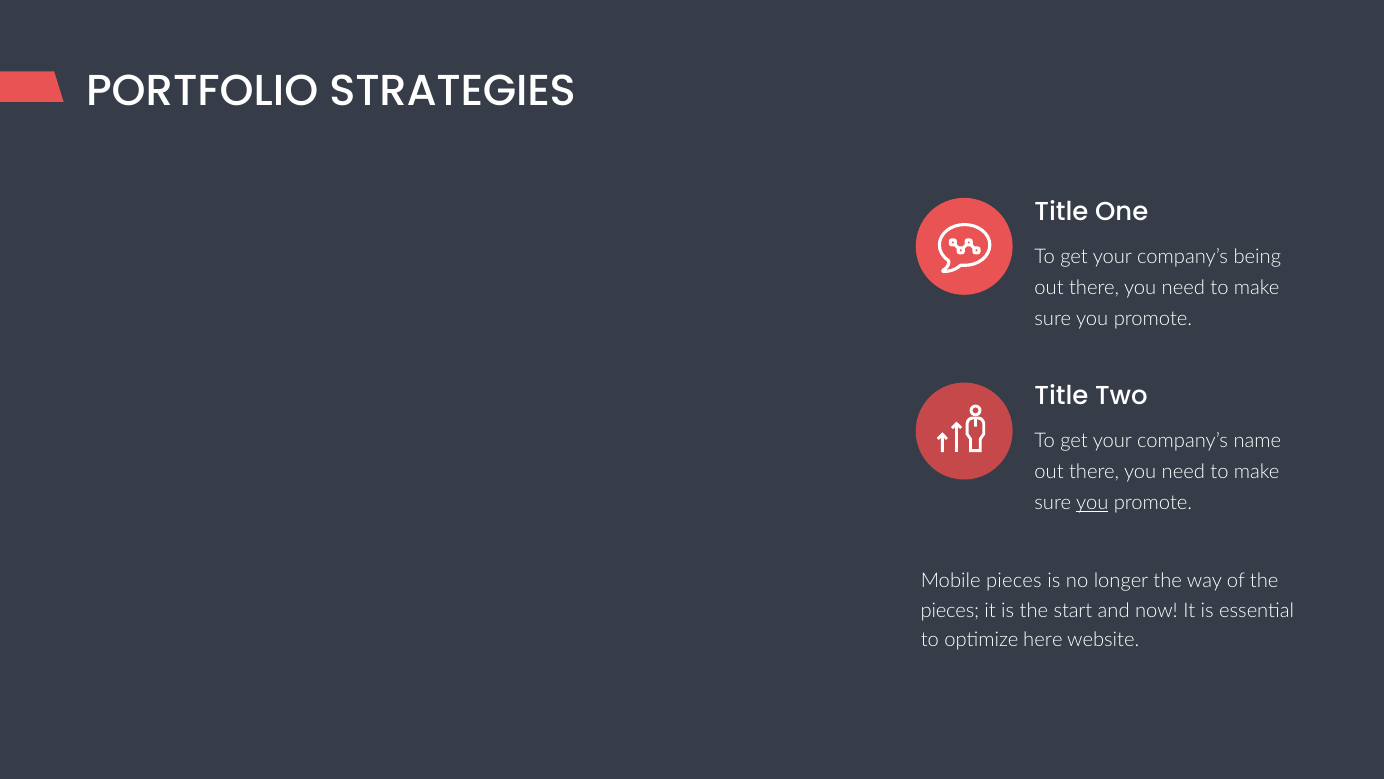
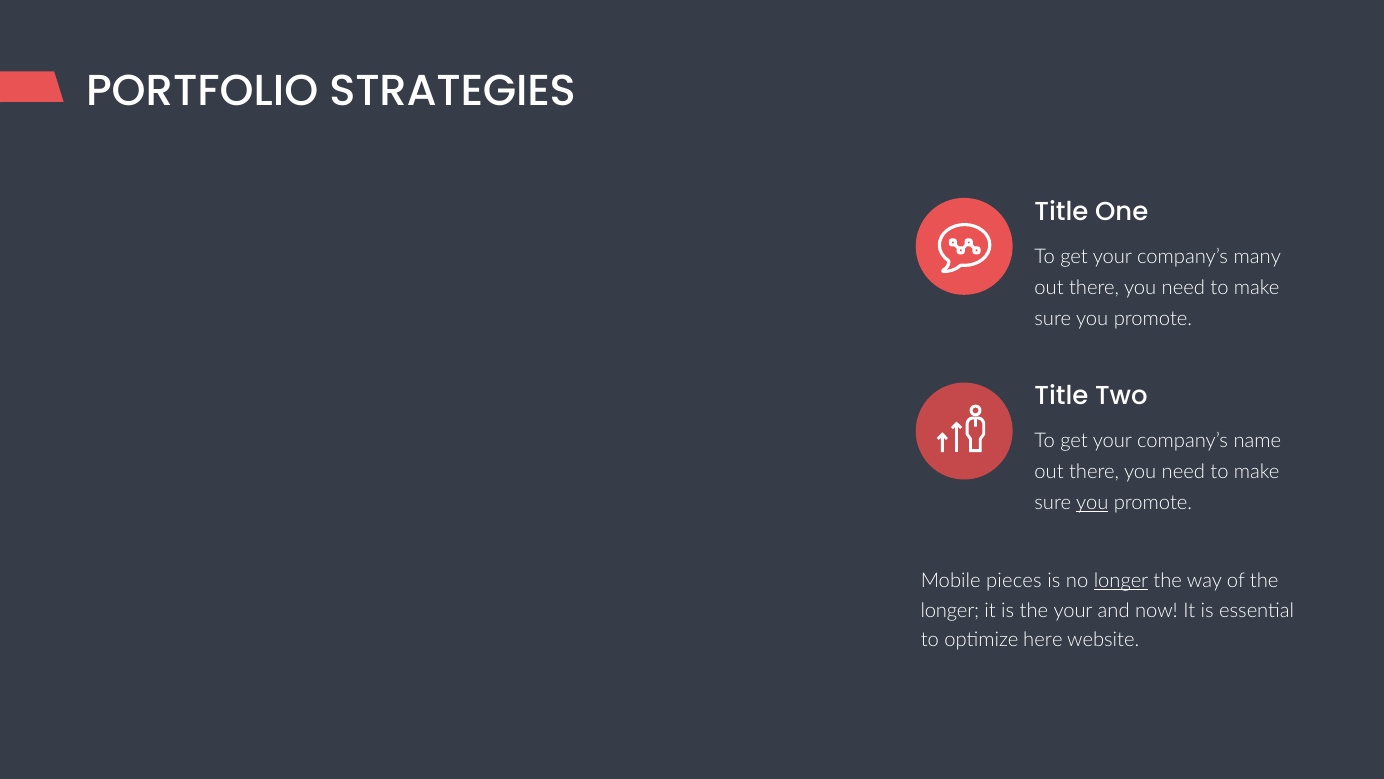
being: being -> many
longer at (1121, 581) underline: none -> present
pieces at (950, 610): pieces -> longer
the start: start -> your
